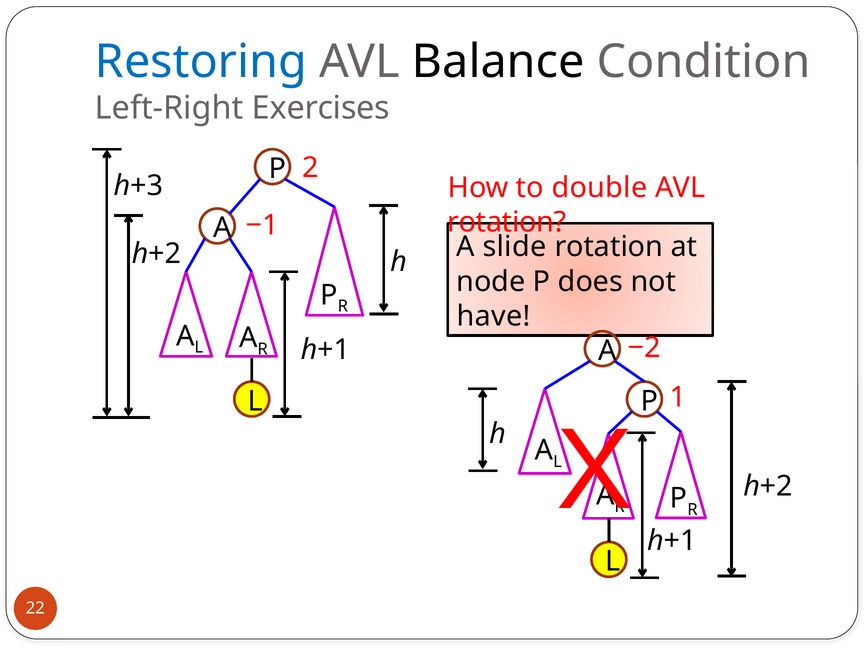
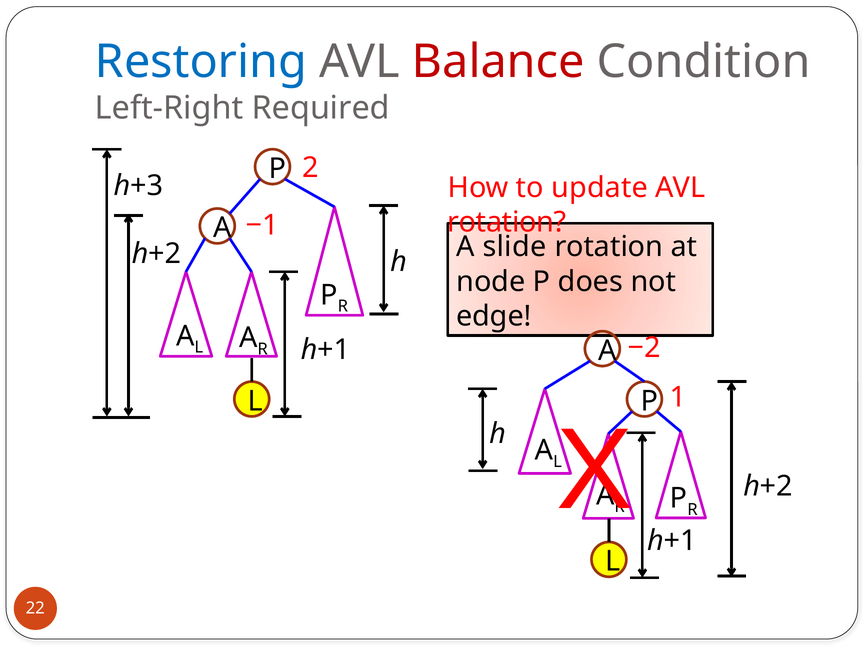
Balance colour: black -> red
Exercises: Exercises -> Required
double: double -> update
have: have -> edge
